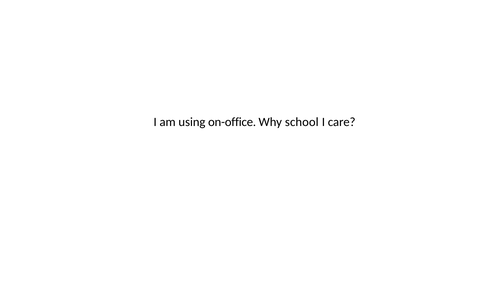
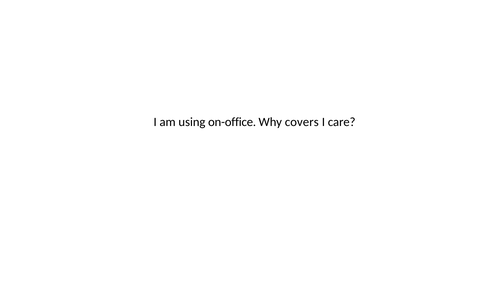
school: school -> covers
